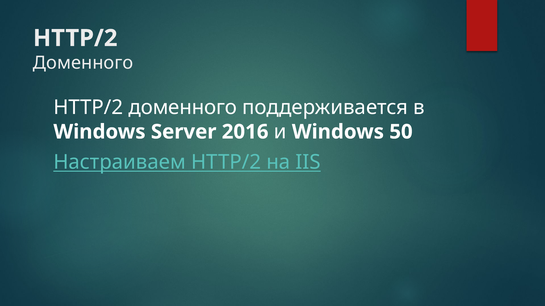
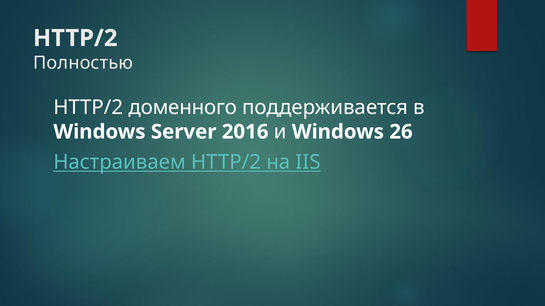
Доменного at (83, 63): Доменного -> Полностью
50: 50 -> 26
